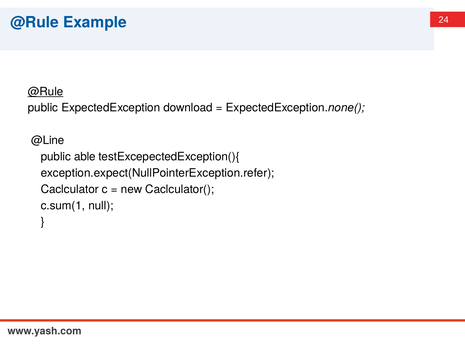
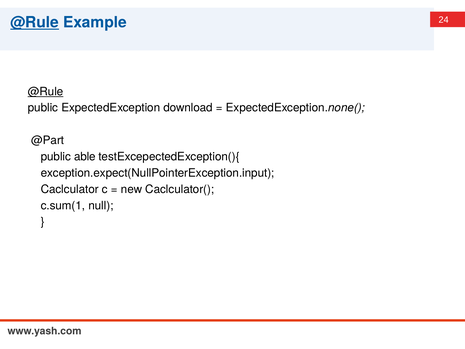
@Rule at (35, 22) underline: none -> present
@Line: @Line -> @Part
exception.expect(NullPointerException.refer: exception.expect(NullPointerException.refer -> exception.expect(NullPointerException.input
